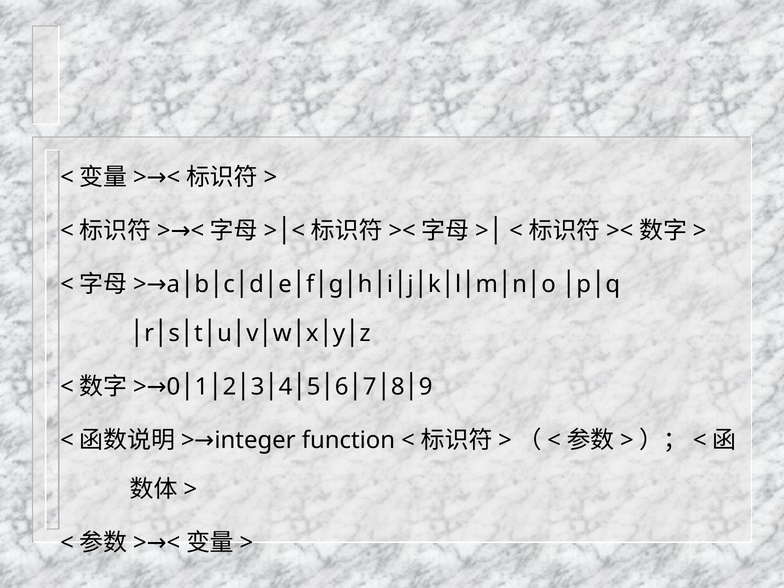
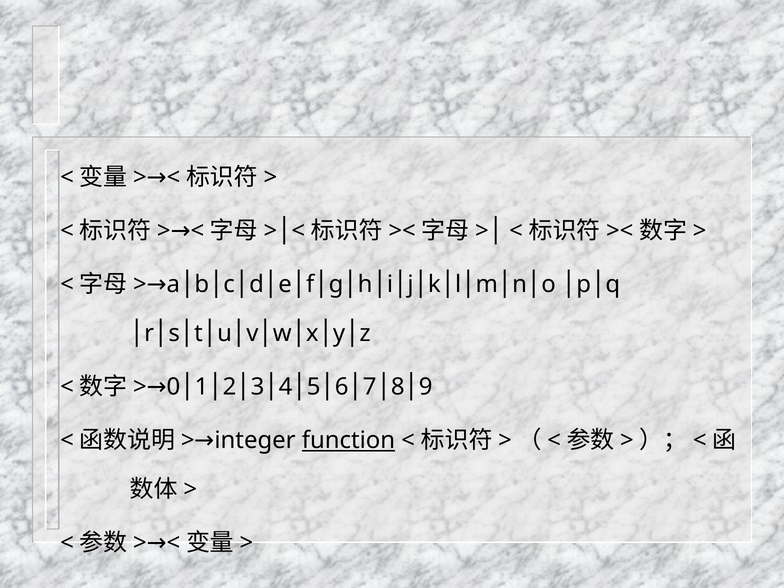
function underline: none -> present
